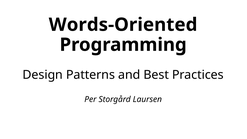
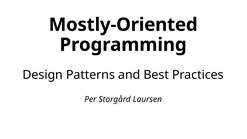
Words-Oriented: Words-Oriented -> Mostly-Oriented
